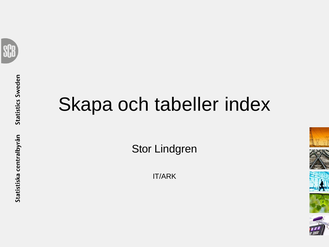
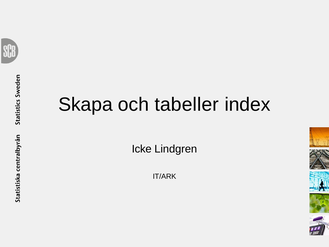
Stor: Stor -> Icke
